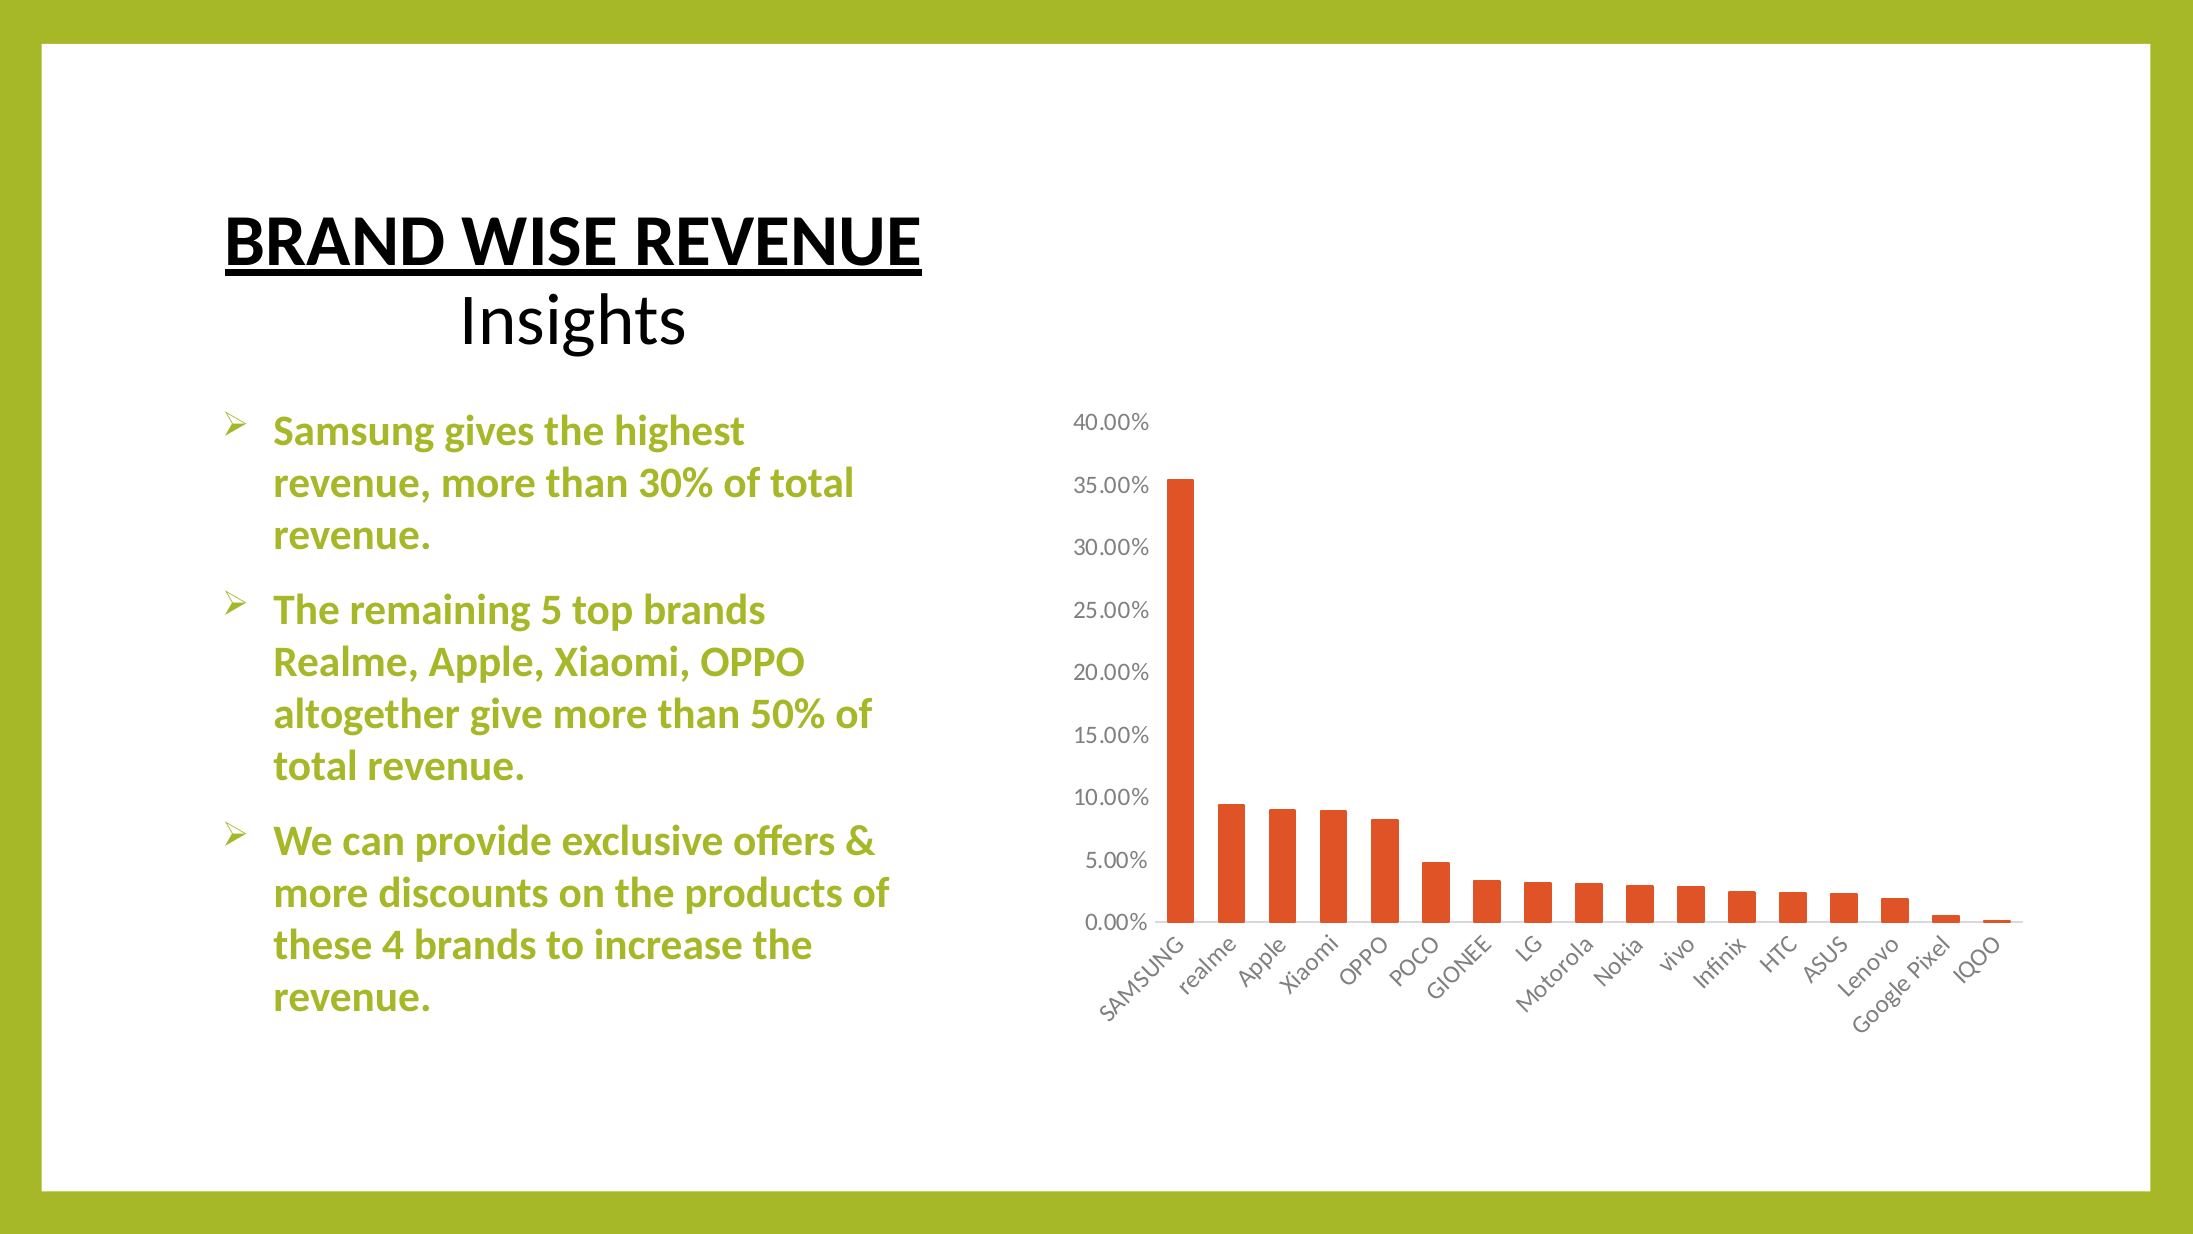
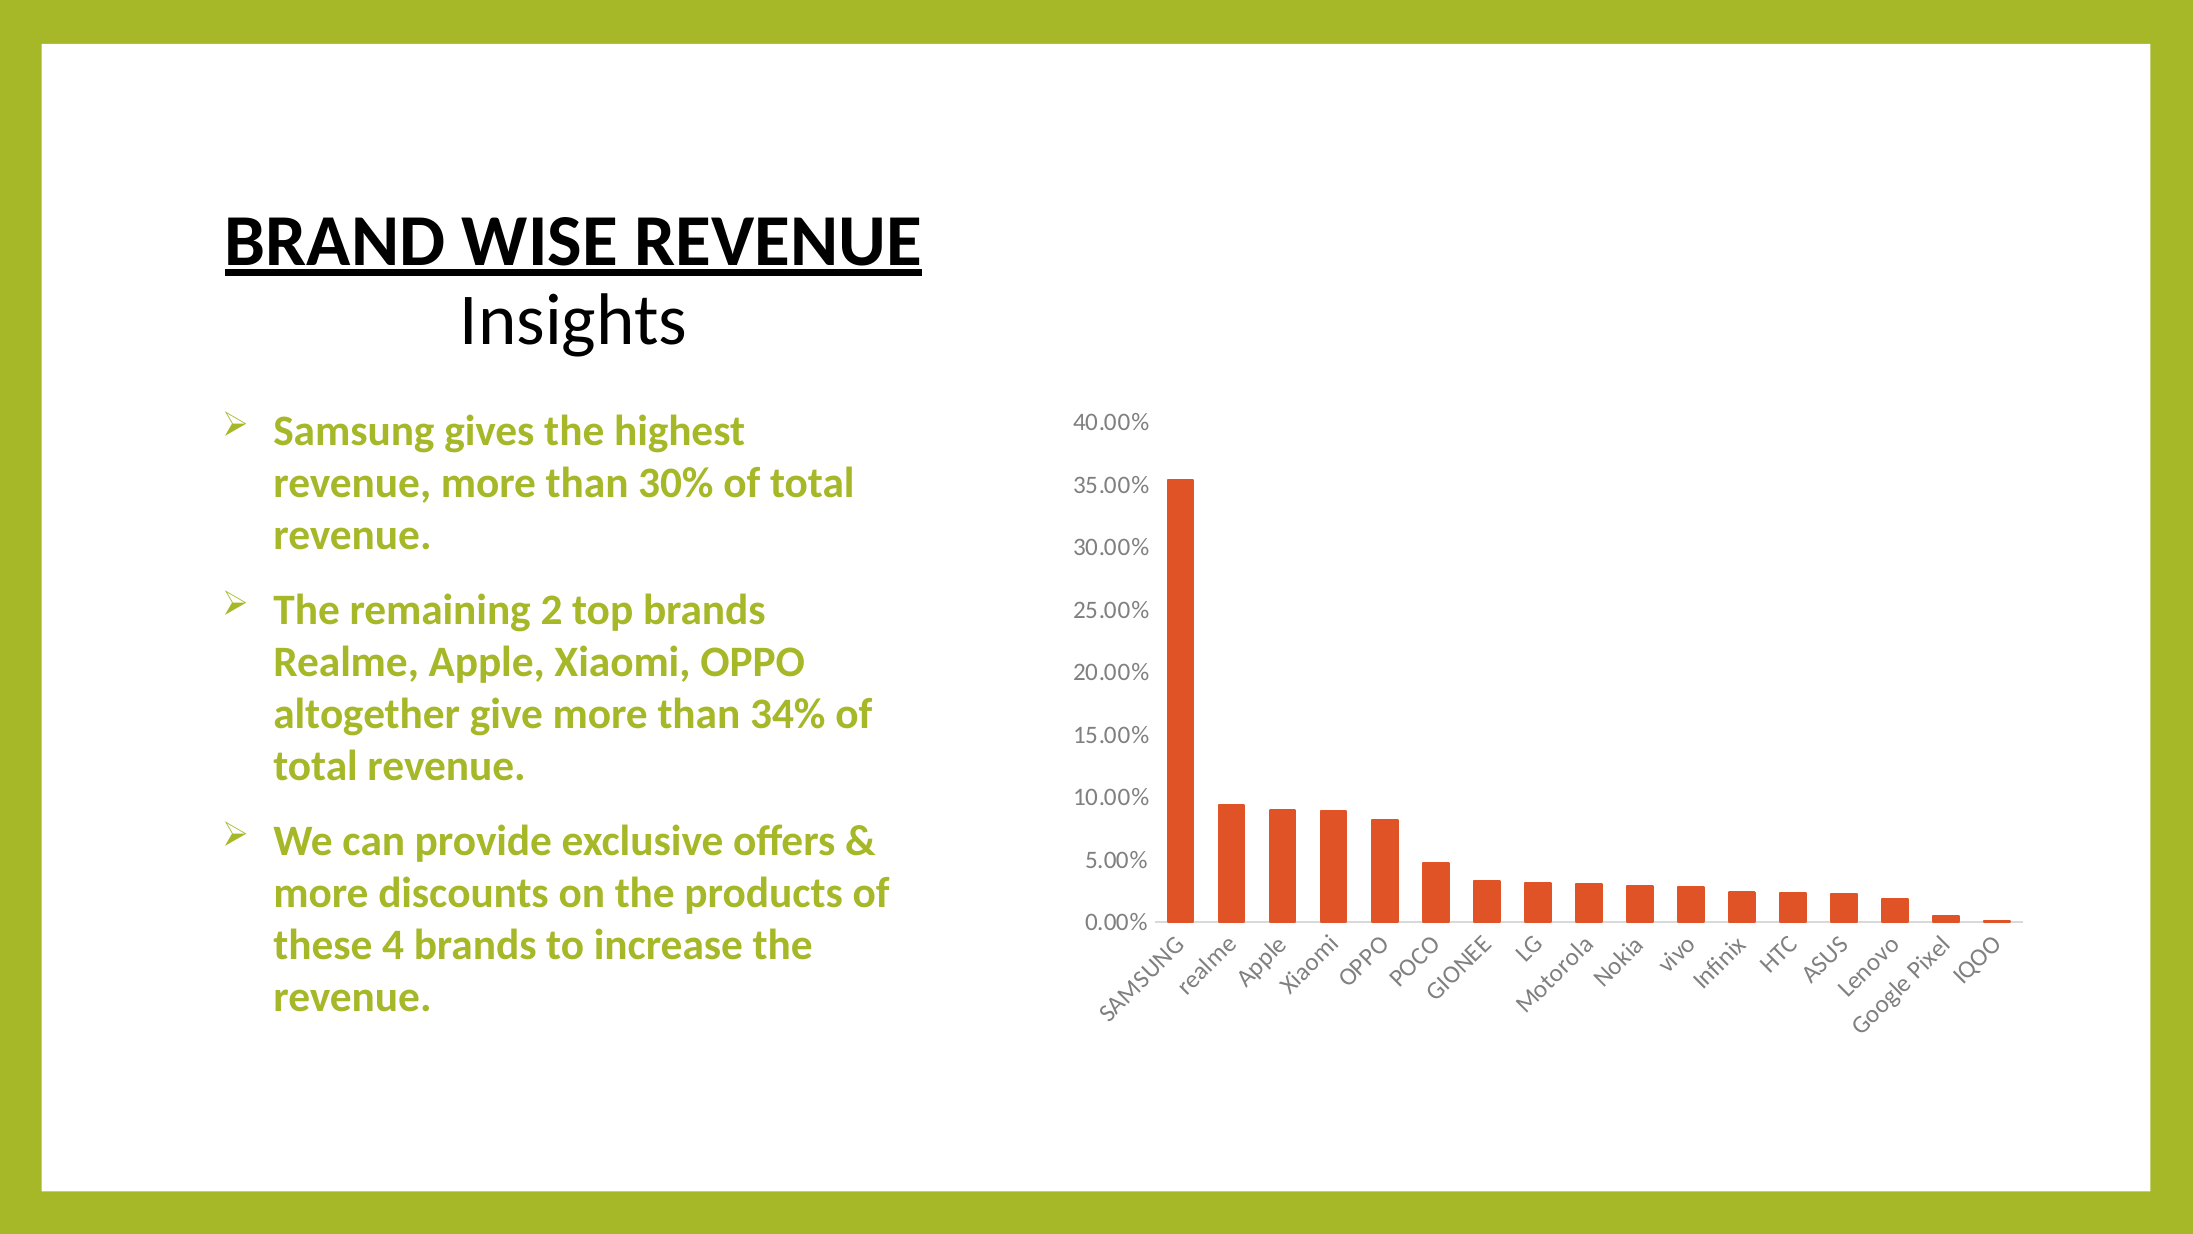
5: 5 -> 2
50%: 50% -> 34%
